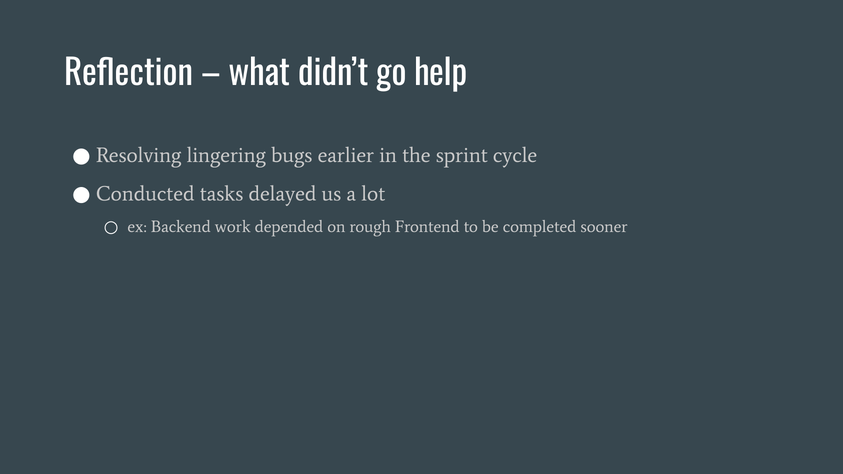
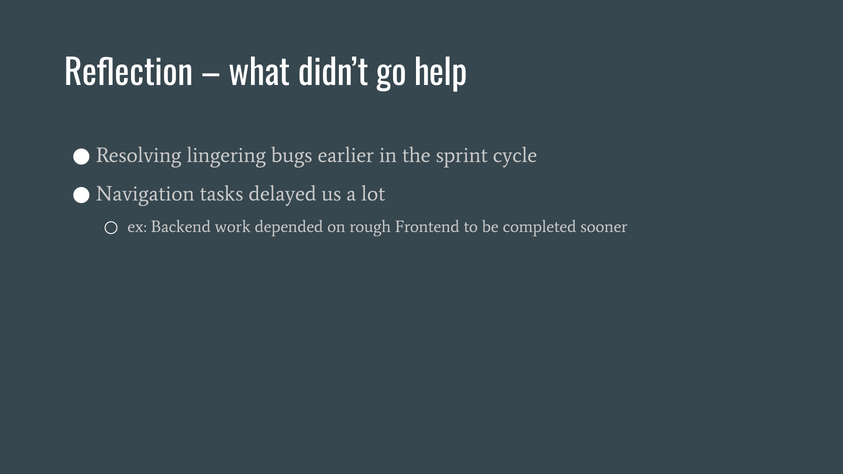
Conducted: Conducted -> Navigation
